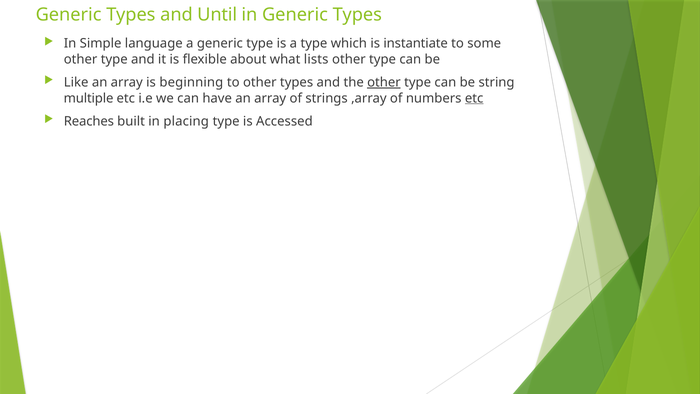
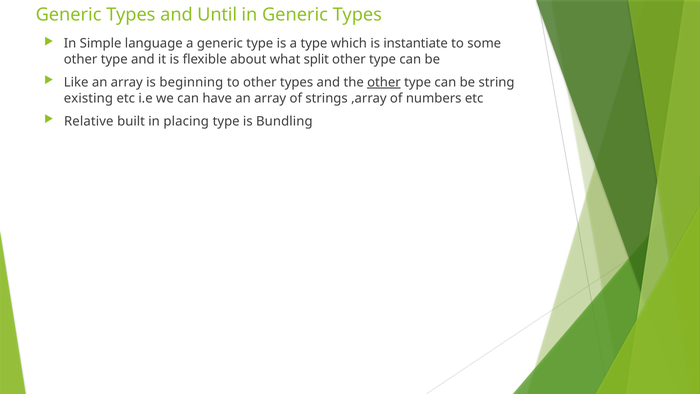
lists: lists -> split
multiple: multiple -> existing
etc at (474, 98) underline: present -> none
Reaches: Reaches -> Relative
Accessed: Accessed -> Bundling
